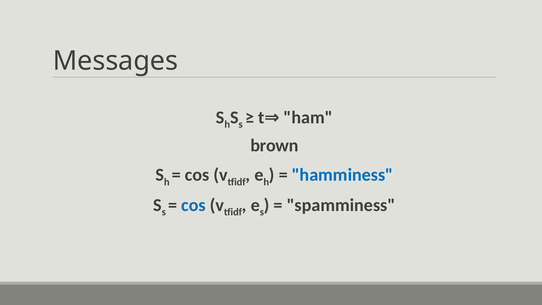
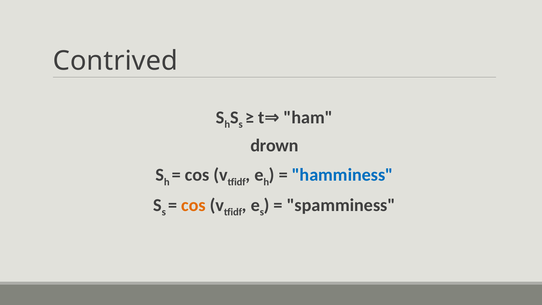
Messages: Messages -> Contrived
brown: brown -> drown
cos at (193, 205) colour: blue -> orange
